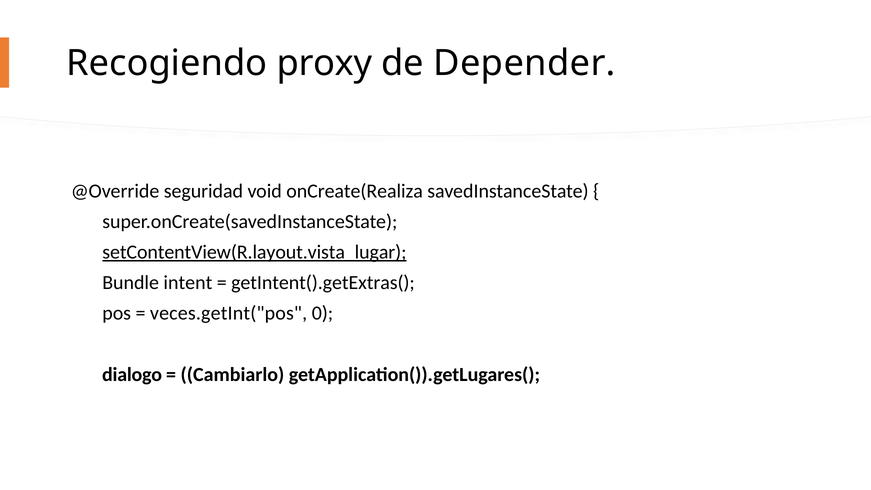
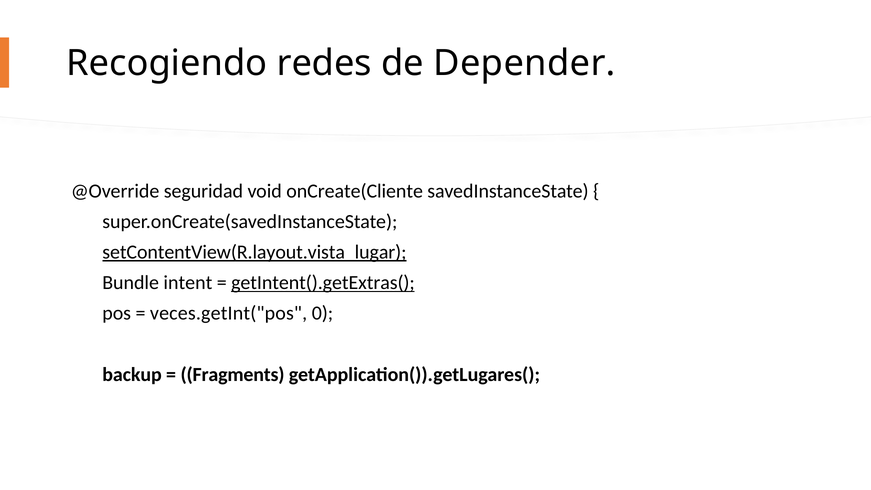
proxy: proxy -> redes
onCreate(Realiza: onCreate(Realiza -> onCreate(Cliente
getIntent().getExtras( underline: none -> present
dialogo: dialogo -> backup
Cambiarlo: Cambiarlo -> Fragments
